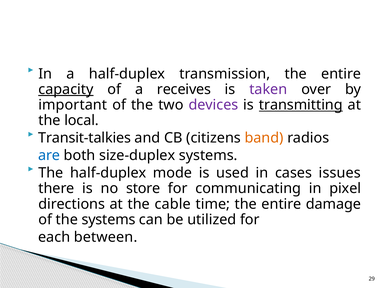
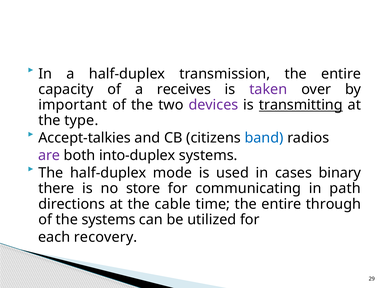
capacity underline: present -> none
local: local -> type
Transit-talkies: Transit-talkies -> Accept-talkies
band colour: orange -> blue
are colour: blue -> purple
size-duplex: size-duplex -> into-duplex
issues: issues -> binary
pixel: pixel -> path
damage: damage -> through
between: between -> recovery
